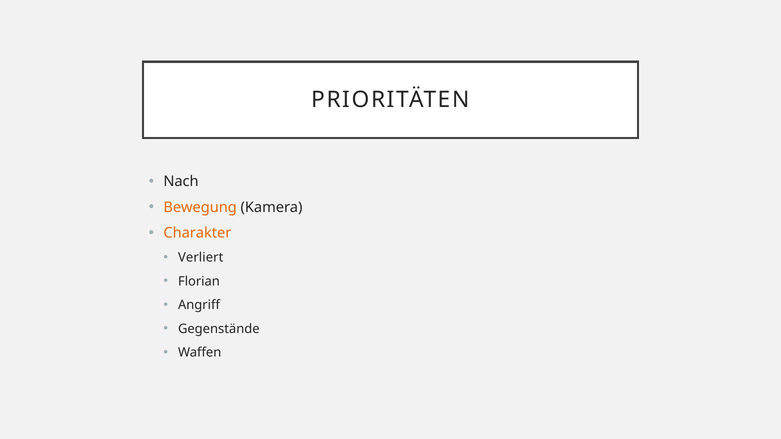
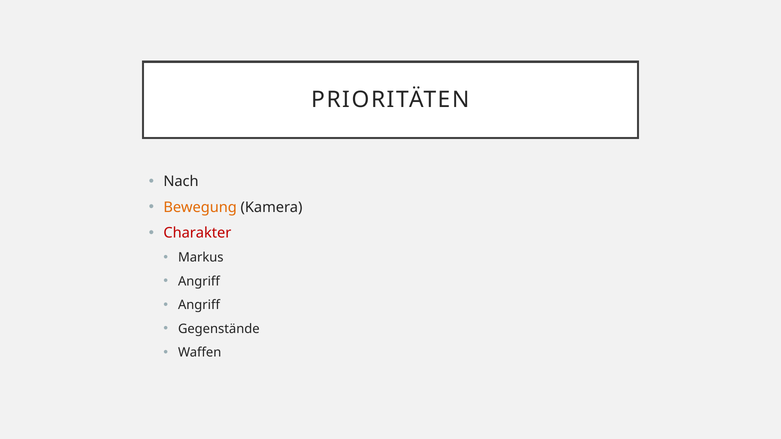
Charakter colour: orange -> red
Verliert: Verliert -> Markus
Florian at (199, 282): Florian -> Angriff
